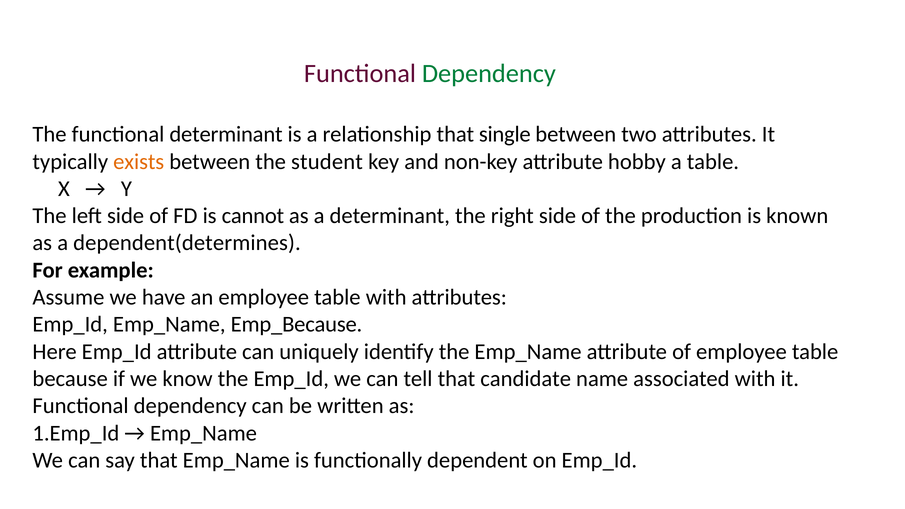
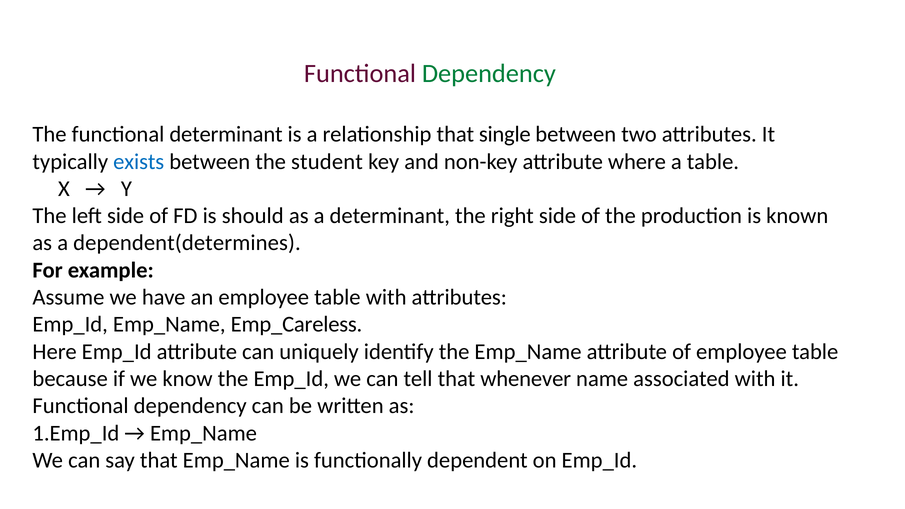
exists colour: orange -> blue
hobby: hobby -> where
cannot: cannot -> should
Emp_Because: Emp_Because -> Emp_Careless
candidate: candidate -> whenever
